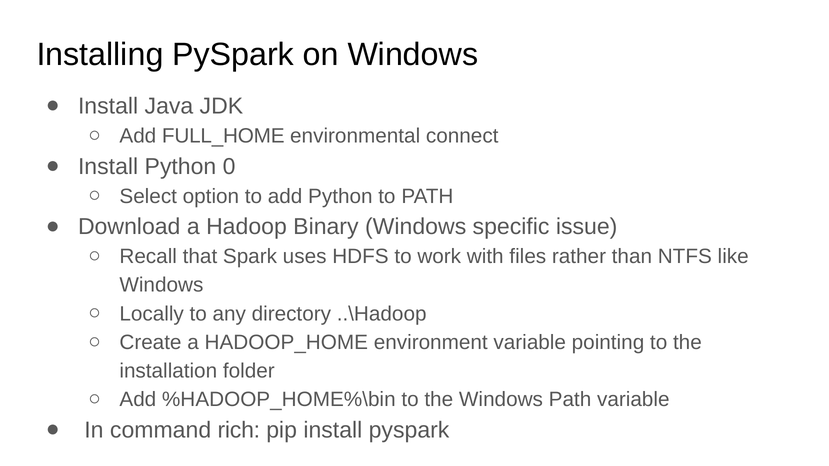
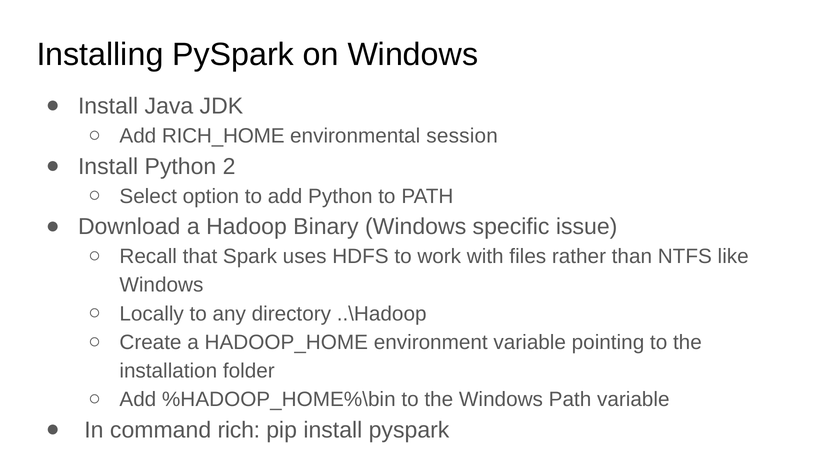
FULL_HOME: FULL_HOME -> RICH_HOME
connect: connect -> session
0: 0 -> 2
